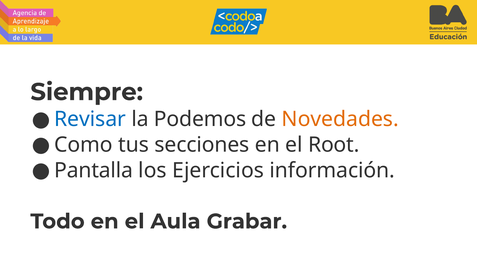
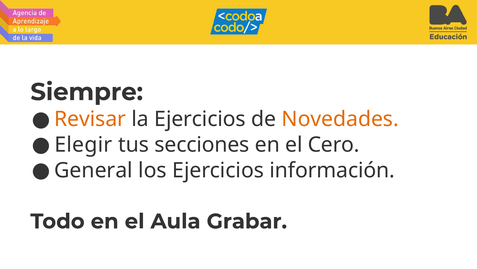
Revisar colour: blue -> orange
la Podemos: Podemos -> Ejercicios
Como: Como -> Elegir
Root: Root -> Cero
Pantalla: Pantalla -> General
